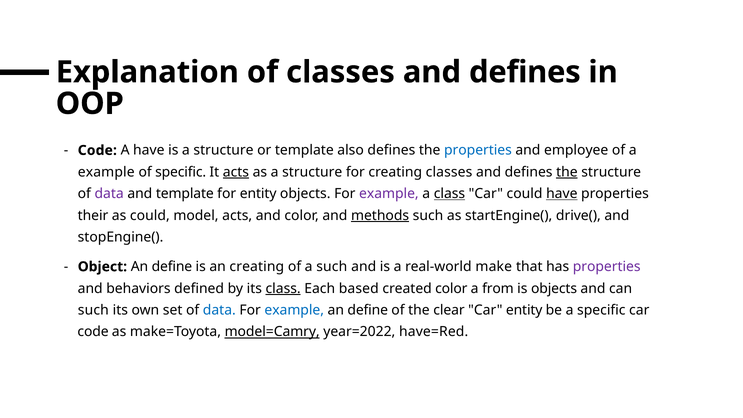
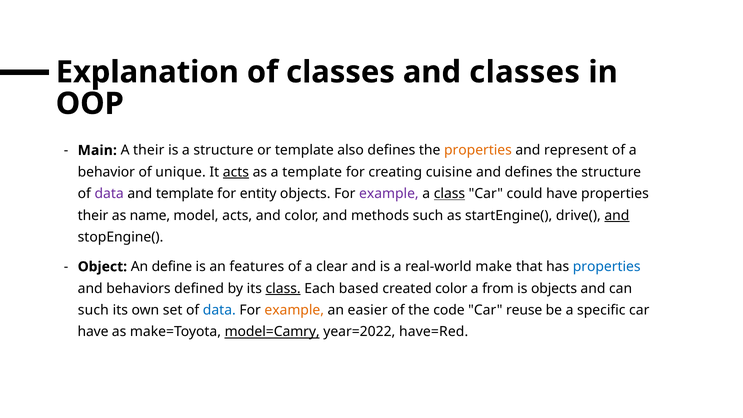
of classes and defines: defines -> classes
Code at (97, 150): Code -> Main
A have: have -> their
properties at (478, 150) colour: blue -> orange
employee: employee -> represent
example at (106, 172): example -> behavior
of specific: specific -> unique
as a structure: structure -> template
creating classes: classes -> cuisine
the at (567, 172) underline: present -> none
have at (562, 194) underline: present -> none
as could: could -> name
methods underline: present -> none
and at (617, 215) underline: none -> present
an creating: creating -> features
a such: such -> clear
properties at (607, 267) colour: purple -> blue
example at (294, 310) colour: blue -> orange
define at (368, 310): define -> easier
clear: clear -> code
Car entity: entity -> reuse
code at (93, 332): code -> have
